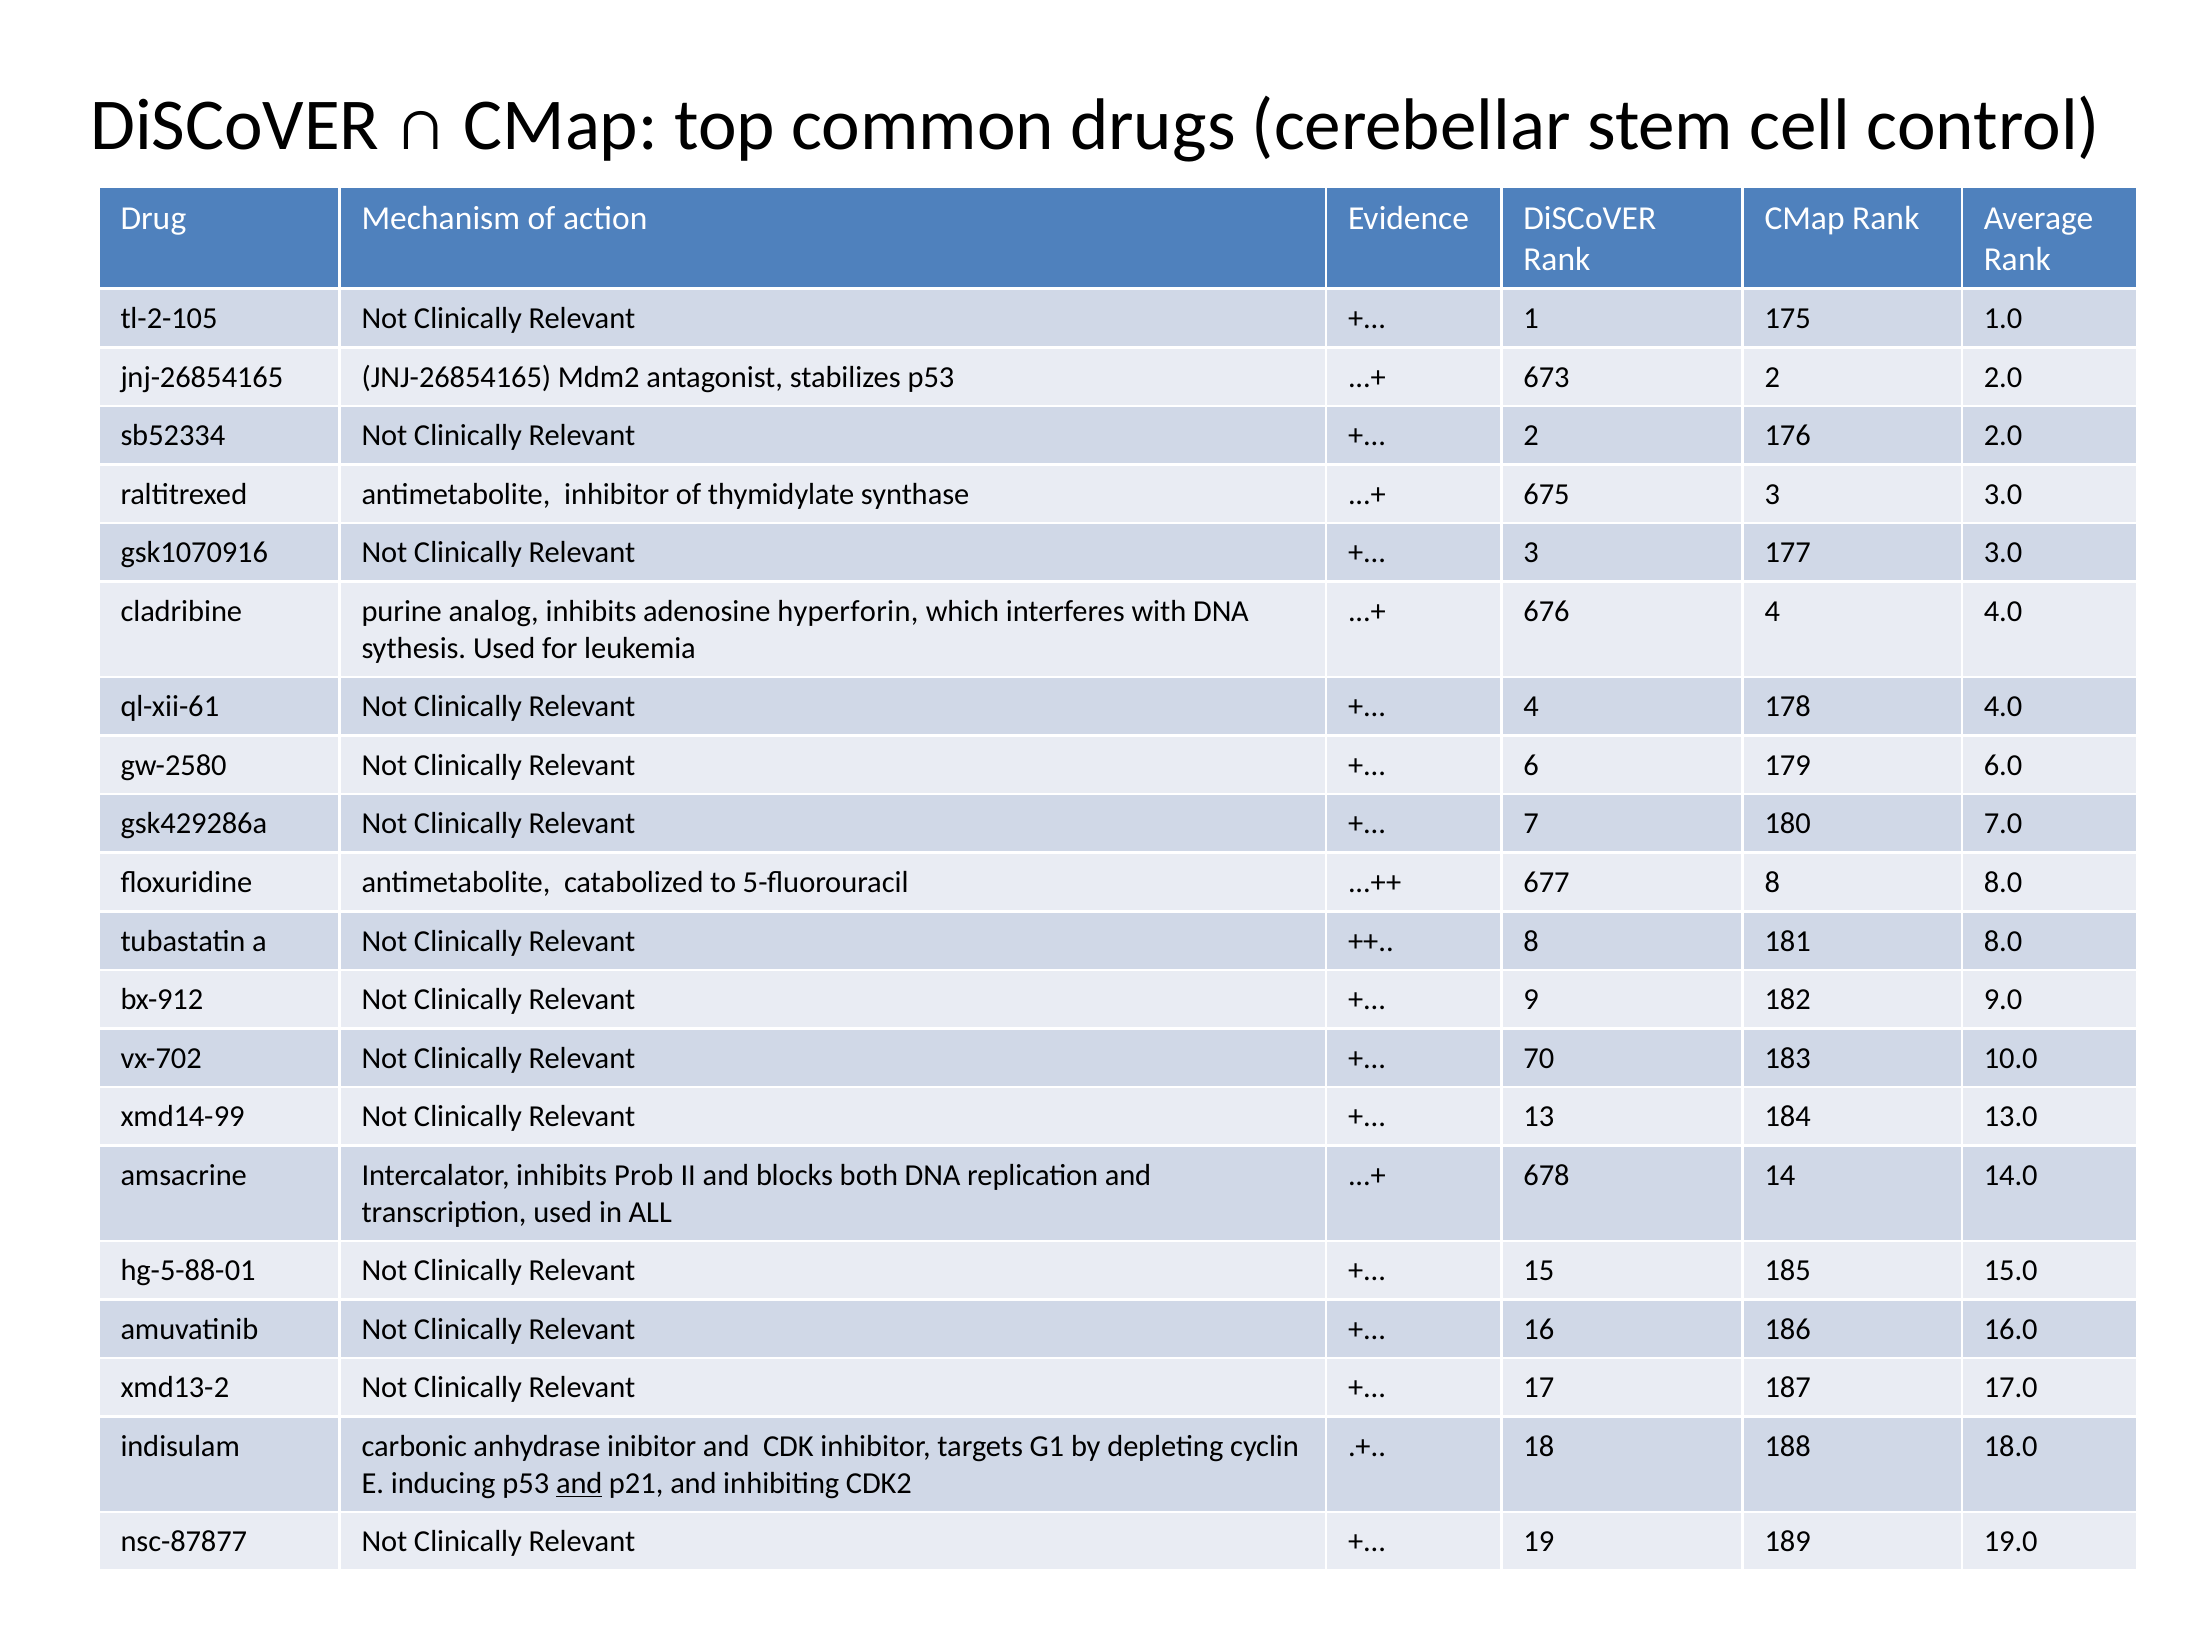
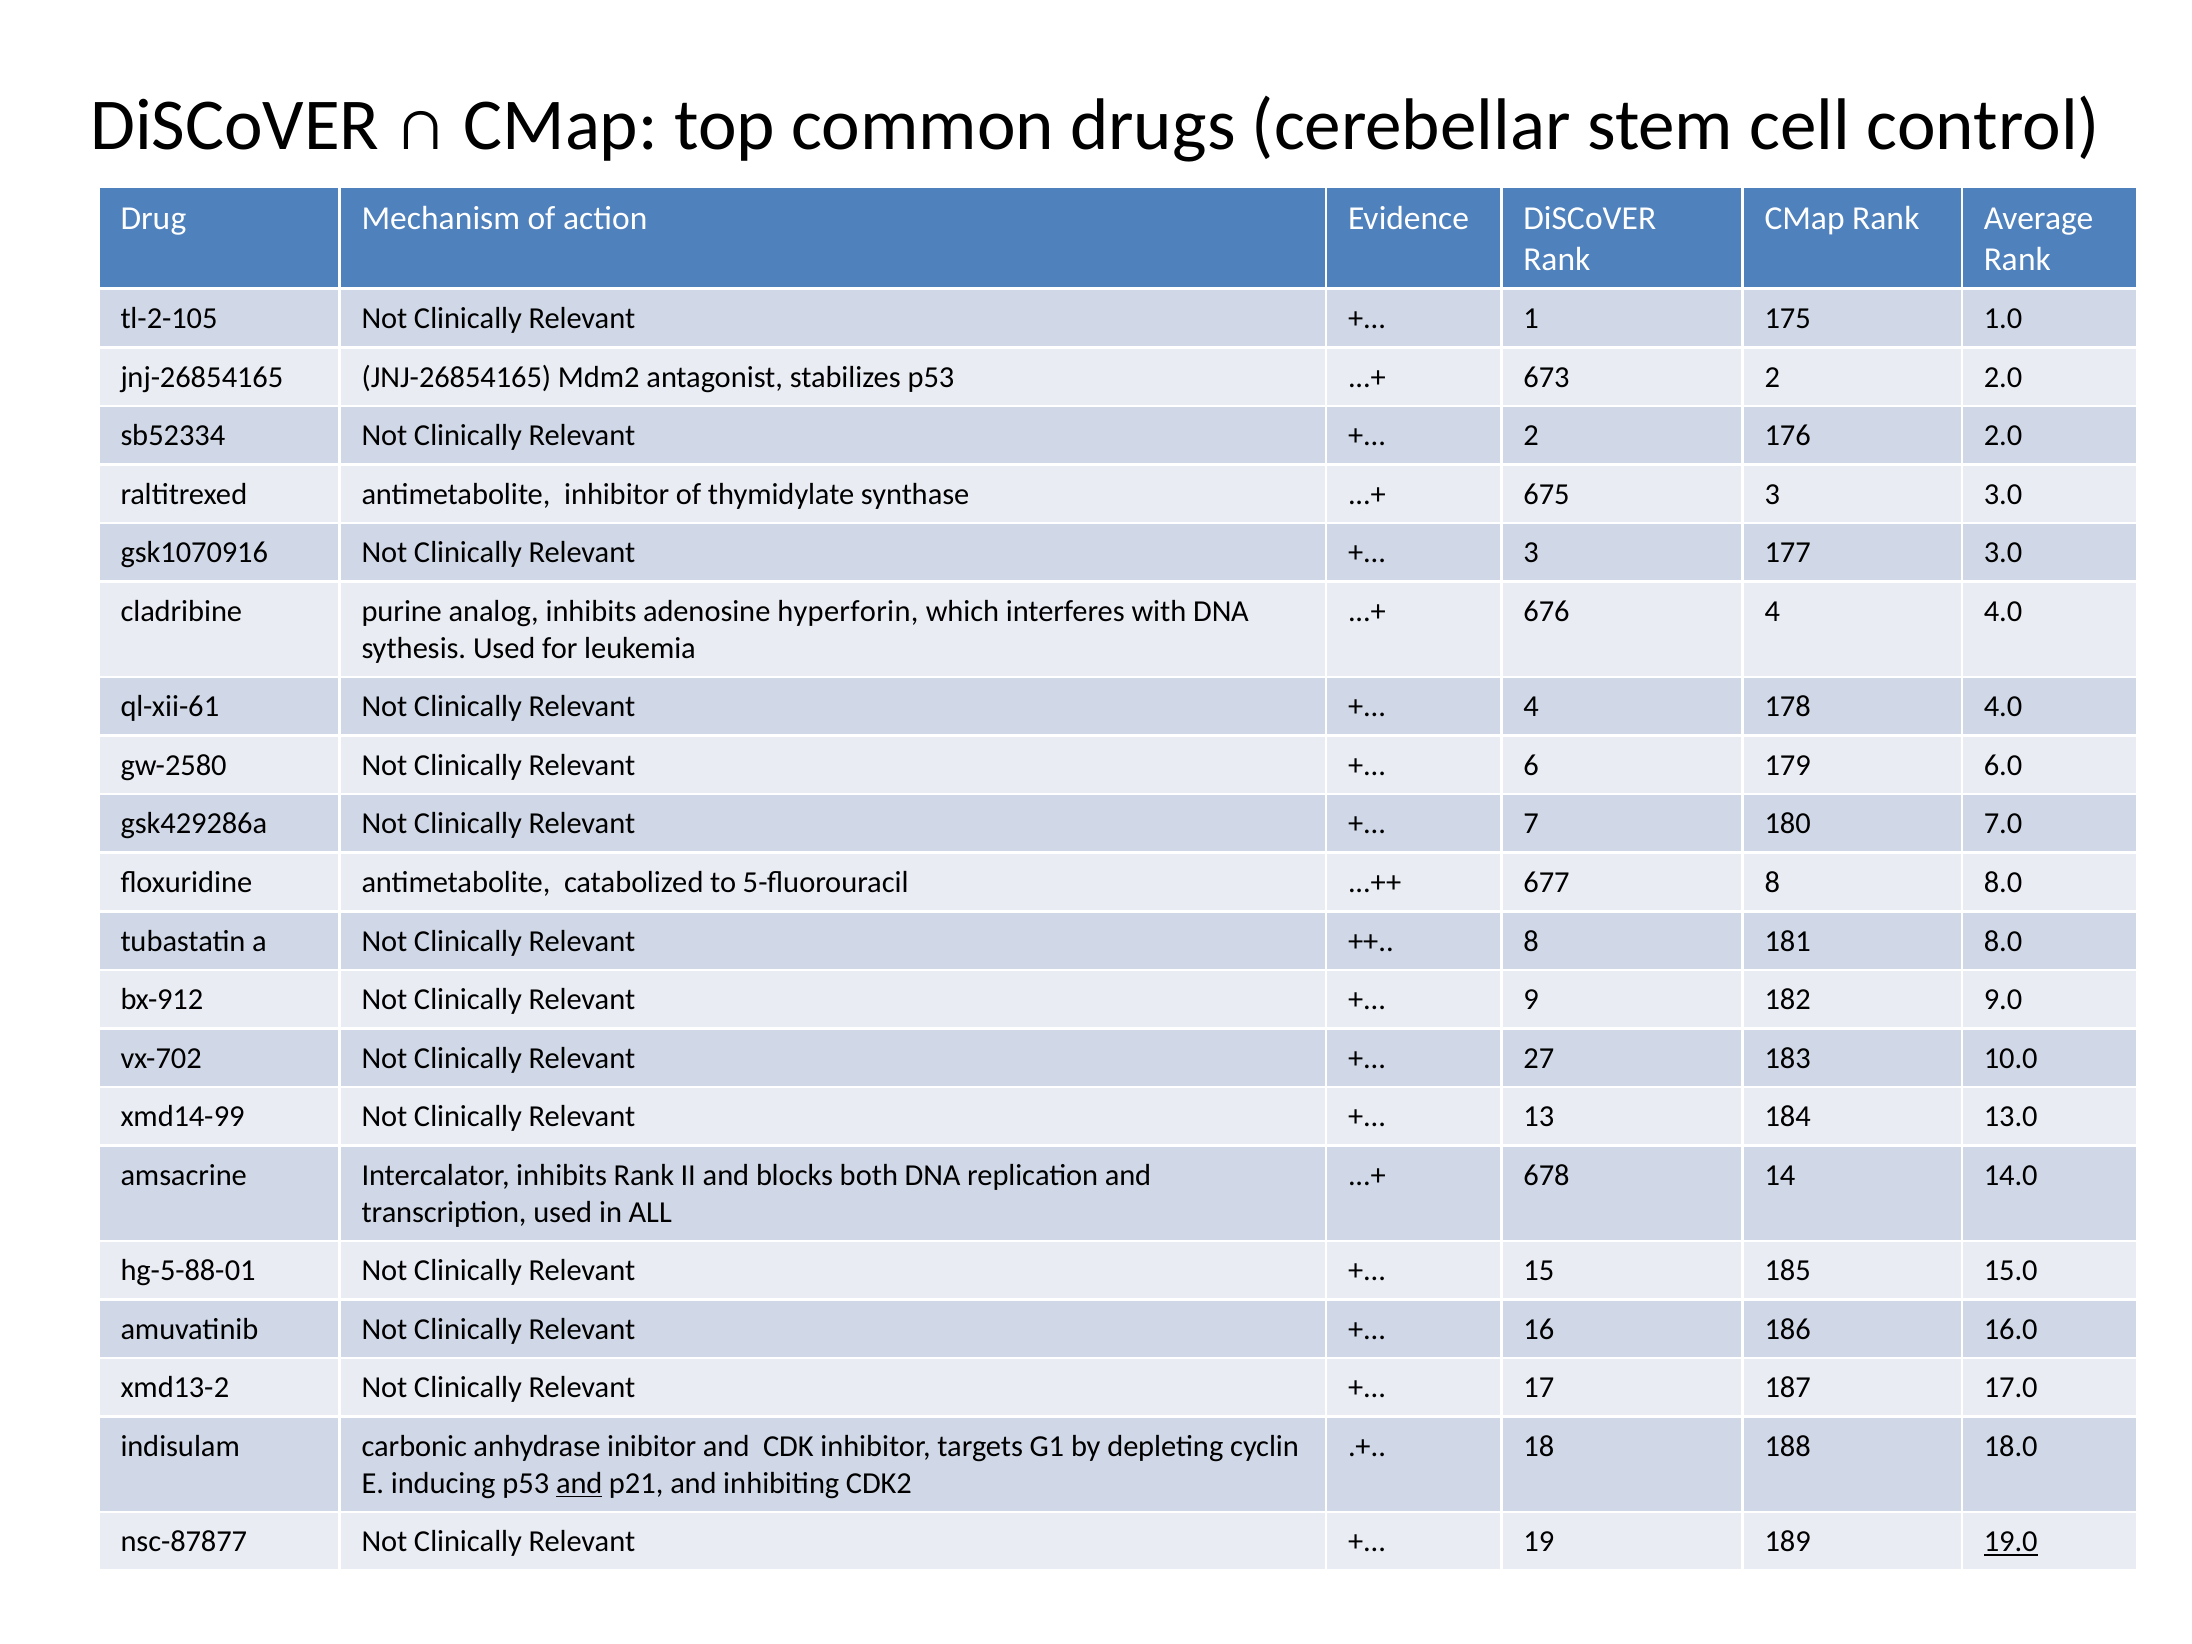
70: 70 -> 27
inhibits Prob: Prob -> Rank
19.0 underline: none -> present
